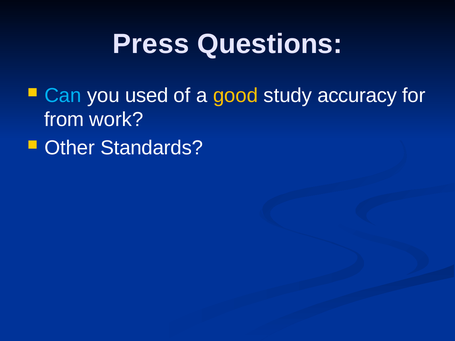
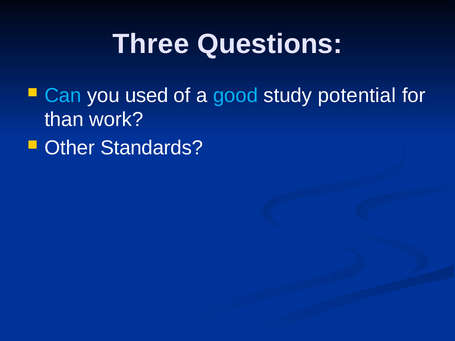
Press: Press -> Three
good colour: yellow -> light blue
accuracy: accuracy -> potential
from: from -> than
